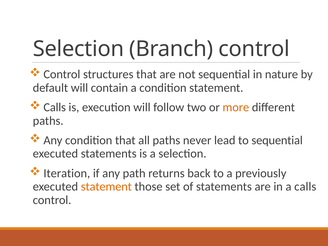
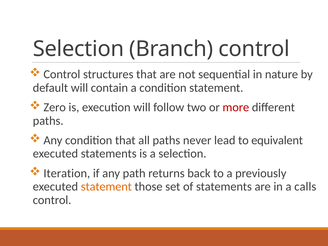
Calls at (55, 107): Calls -> Zero
more colour: orange -> red
to sequential: sequential -> equivalent
